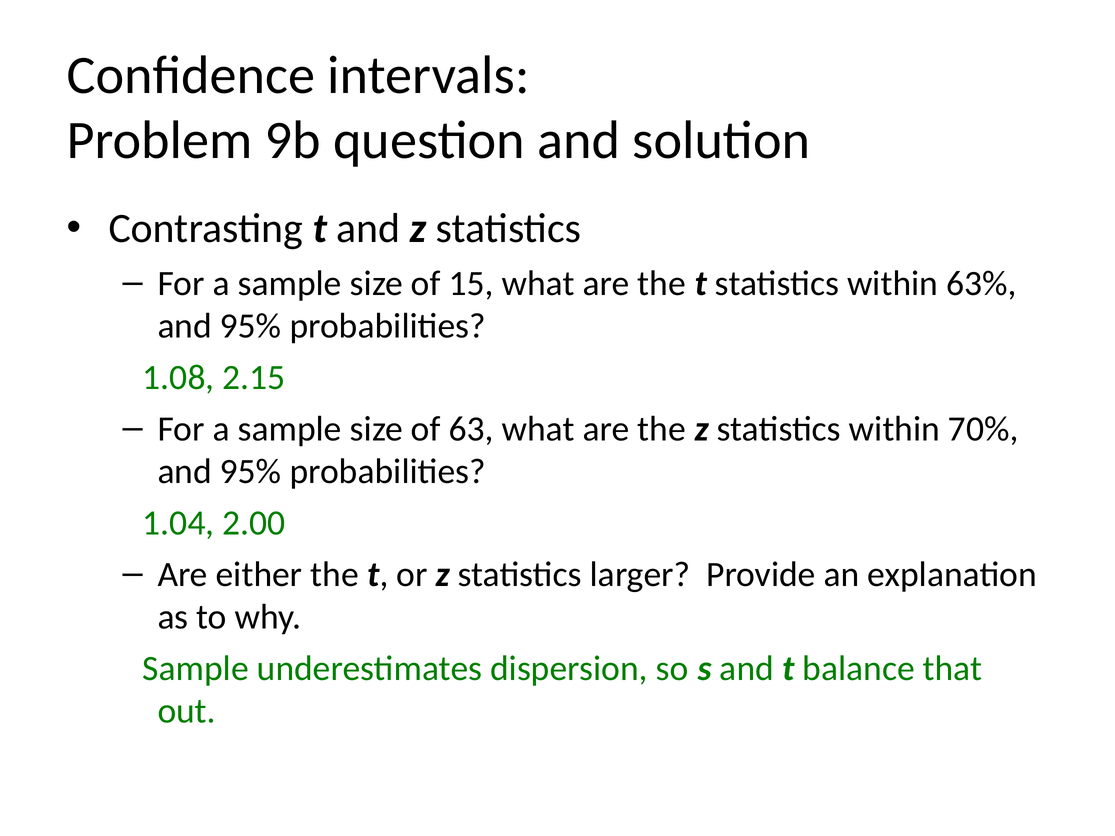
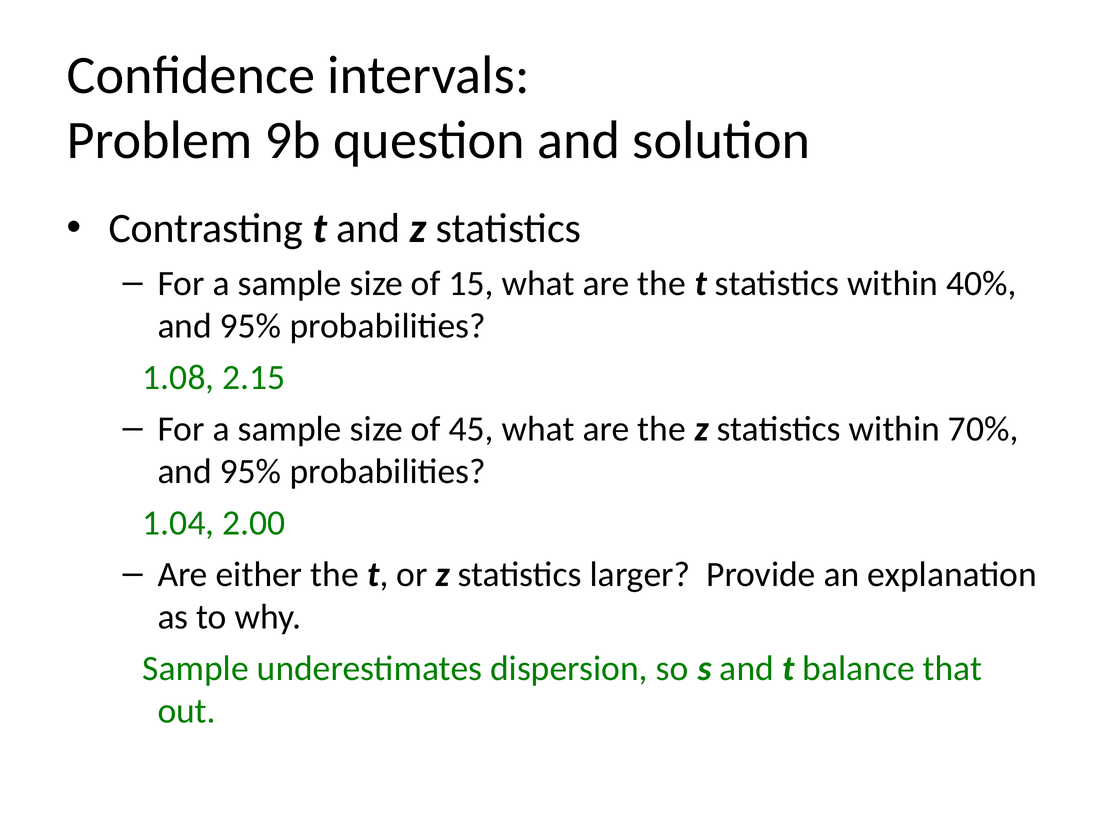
63%: 63% -> 40%
63: 63 -> 45
